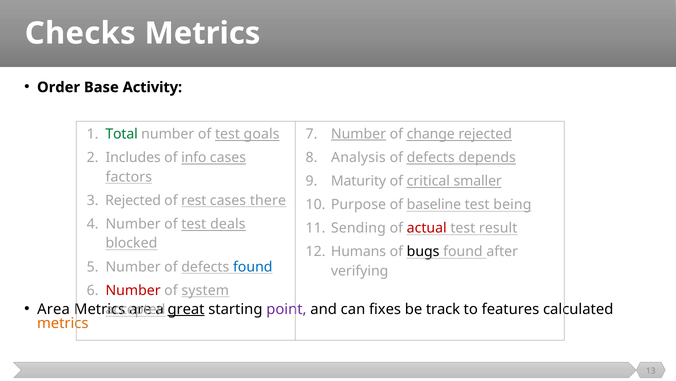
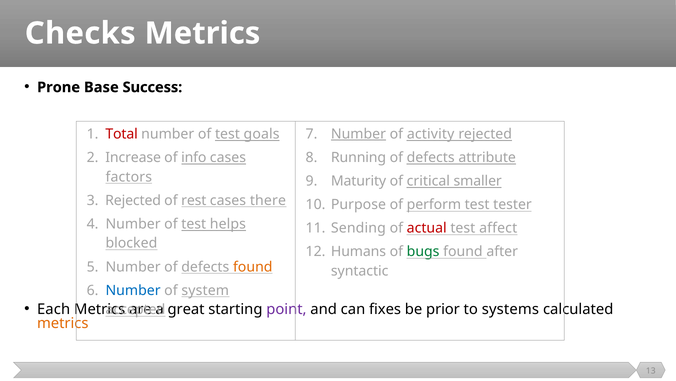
Order: Order -> Prone
Activity: Activity -> Success
Total colour: green -> red
change: change -> activity
Includes: Includes -> Increase
Analysis: Analysis -> Running
depends: depends -> attribute
baseline: baseline -> perform
being: being -> tester
deals: deals -> helps
result: result -> affect
bugs colour: black -> green
found at (253, 266) colour: blue -> orange
verifying: verifying -> syntactic
Number at (133, 290) colour: red -> blue
Area: Area -> Each
great underline: present -> none
track: track -> prior
features: features -> systems
